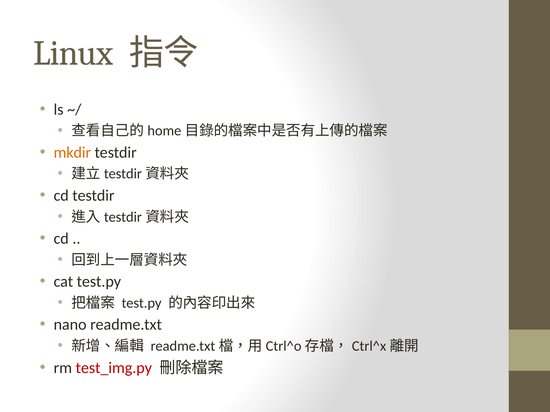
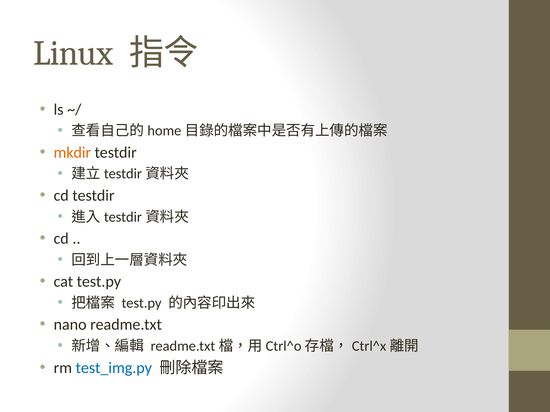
test_img.py colour: red -> blue
